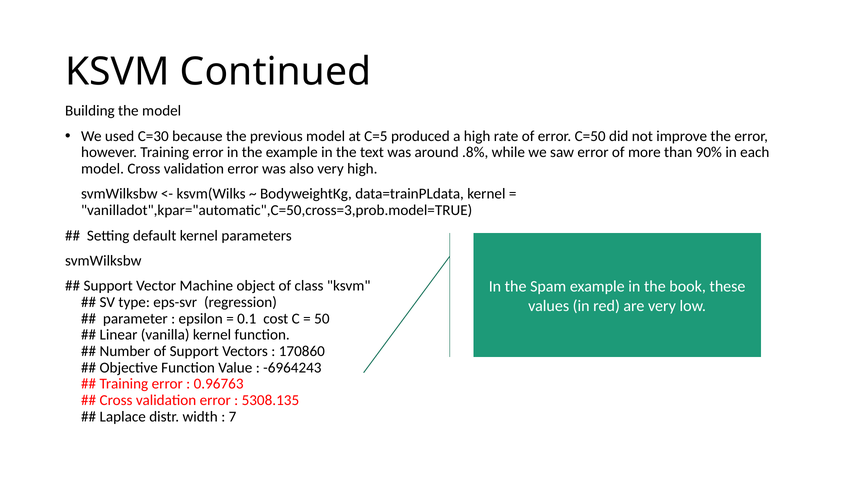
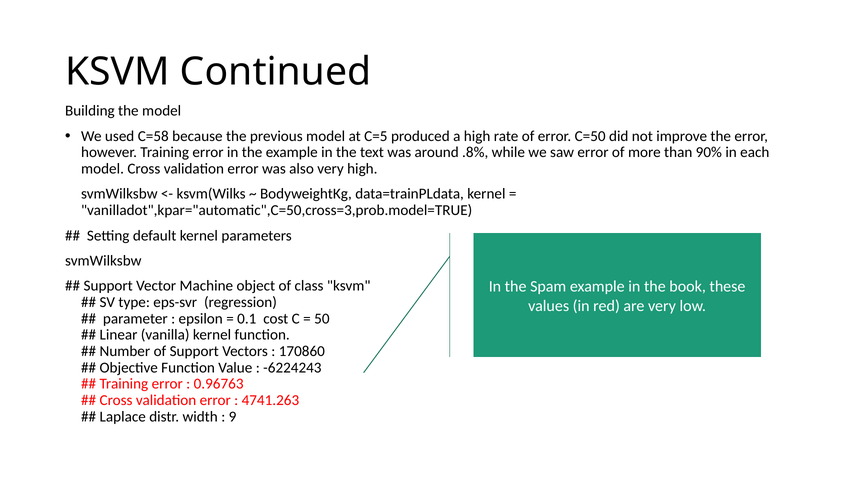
C=30: C=30 -> C=58
-6964243: -6964243 -> -6224243
5308.135: 5308.135 -> 4741.263
7: 7 -> 9
